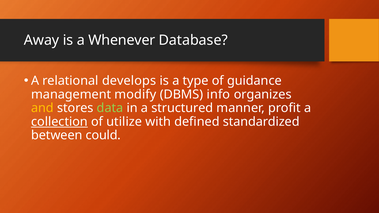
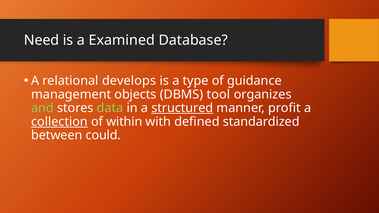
Away: Away -> Need
Whenever: Whenever -> Examined
modify: modify -> objects
info: info -> tool
and colour: yellow -> light green
structured underline: none -> present
utilize: utilize -> within
